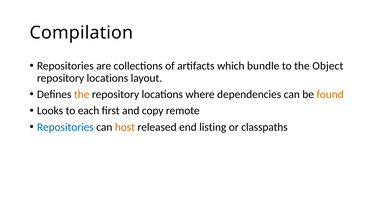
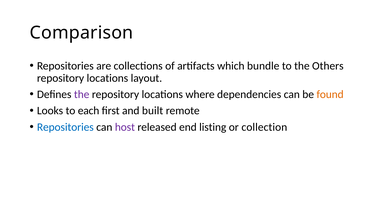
Compilation: Compilation -> Comparison
Object: Object -> Others
the at (82, 94) colour: orange -> purple
copy: copy -> built
host colour: orange -> purple
classpaths: classpaths -> collection
